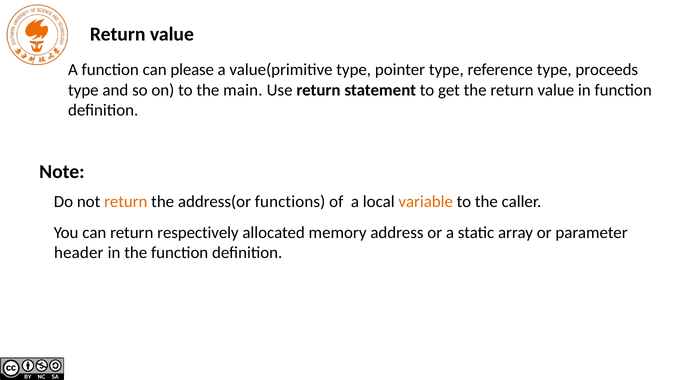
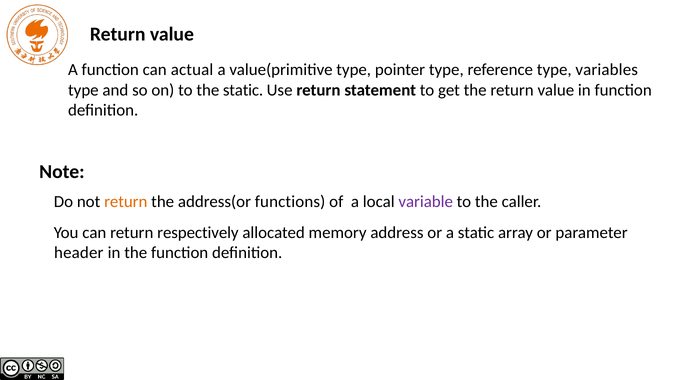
please: please -> actual
proceeds: proceeds -> variables
the main: main -> static
variable colour: orange -> purple
